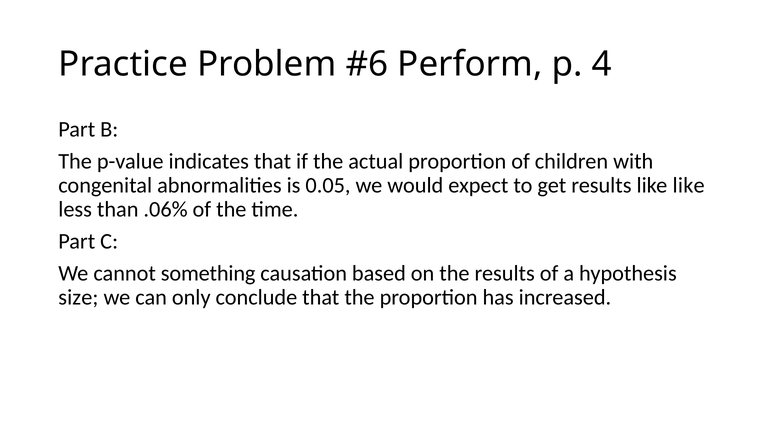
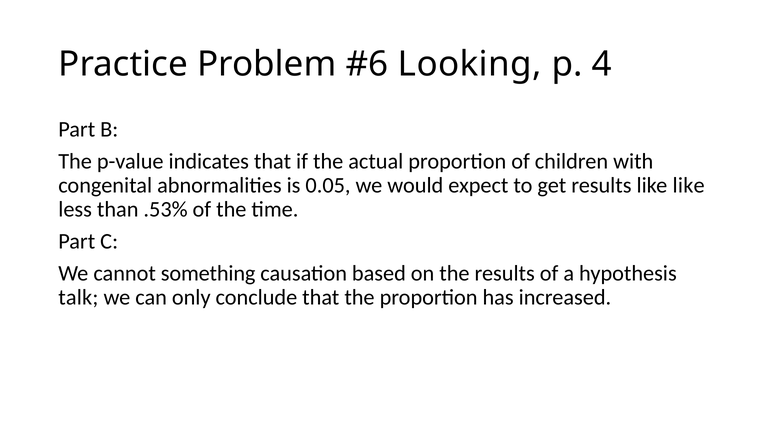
Perform: Perform -> Looking
.06%: .06% -> .53%
size: size -> talk
